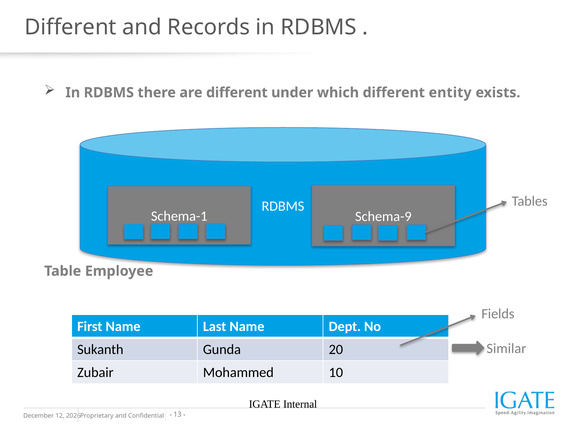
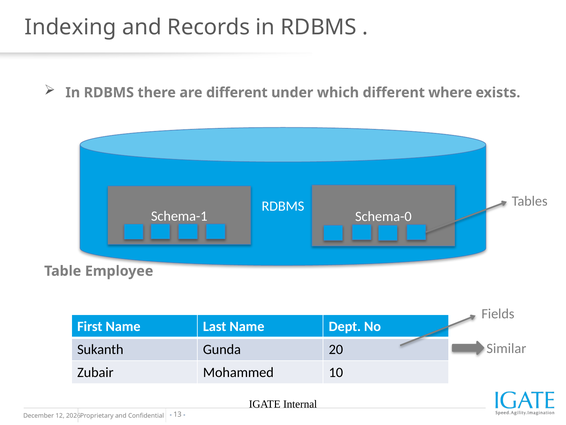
Different at (71, 27): Different -> Indexing
entity: entity -> where
Schema-9: Schema-9 -> Schema-0
